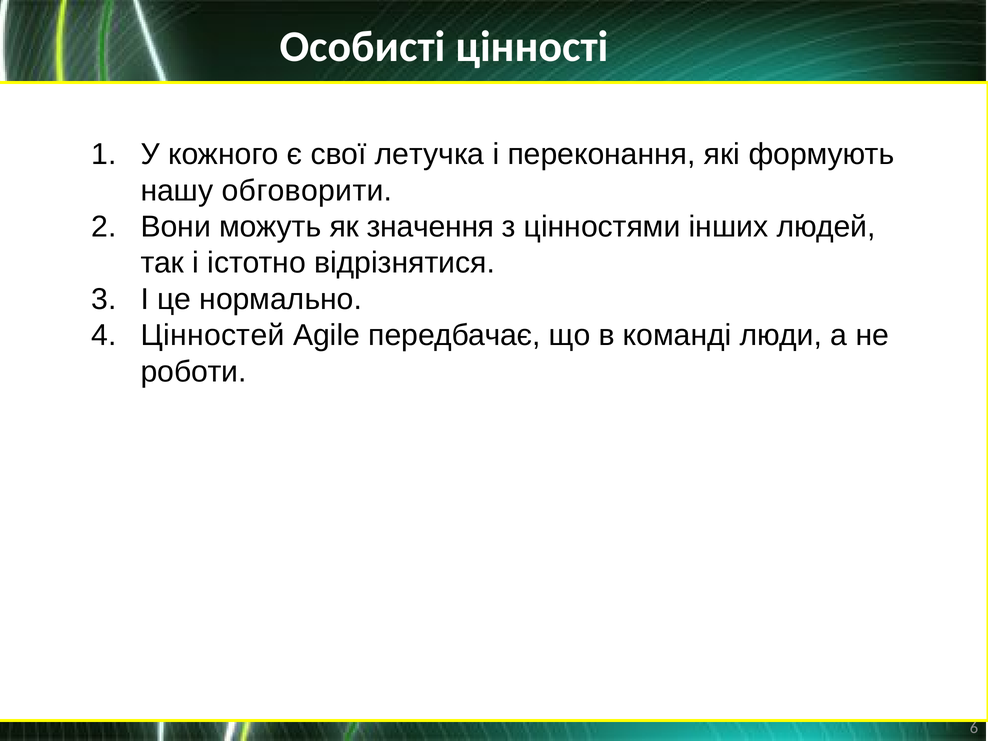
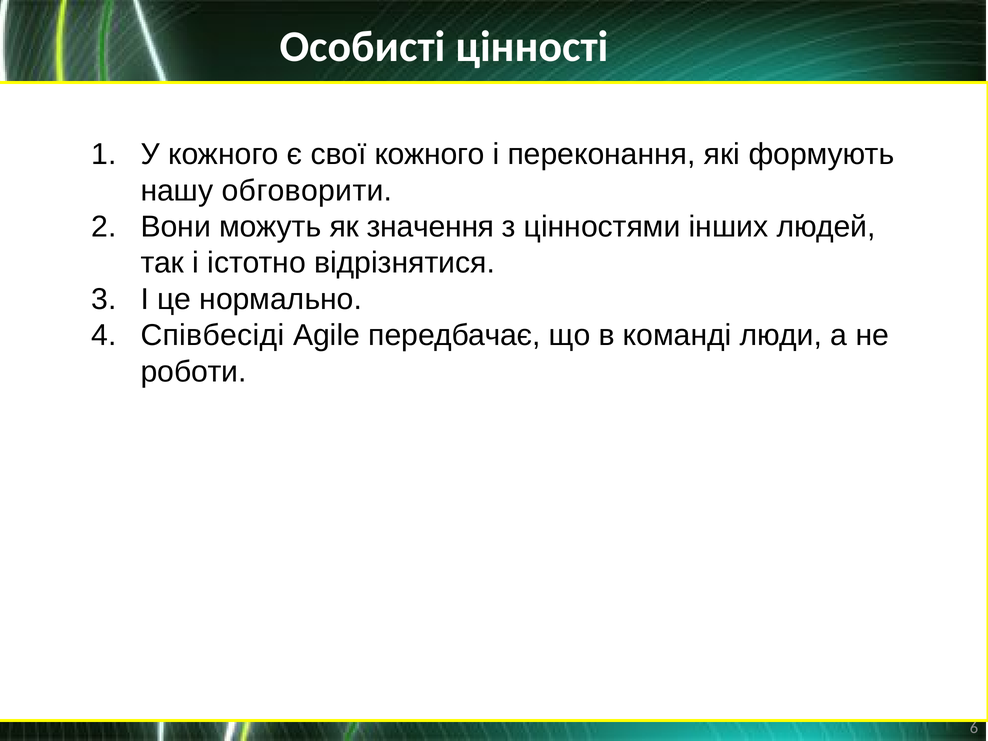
свої летучка: летучка -> кожного
Цінностей: Цінностей -> Співбесіді
